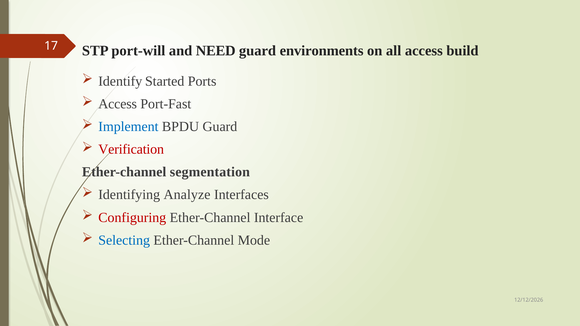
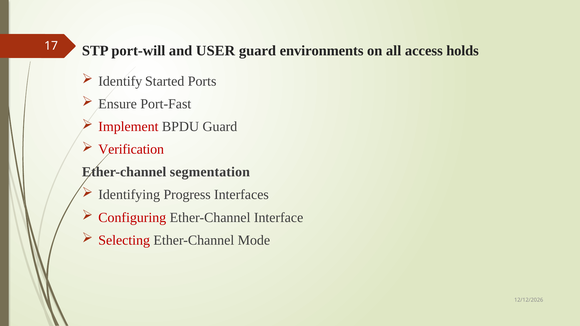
NEED: NEED -> USER
build: build -> holds
Access at (118, 104): Access -> Ensure
Implement colour: blue -> red
Analyze: Analyze -> Progress
Selecting colour: blue -> red
